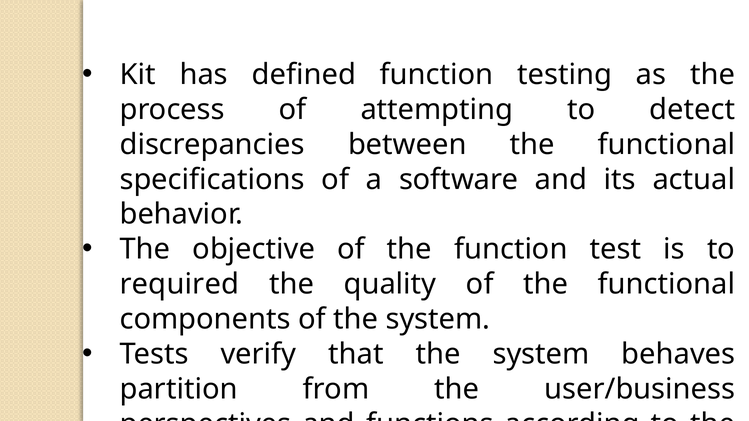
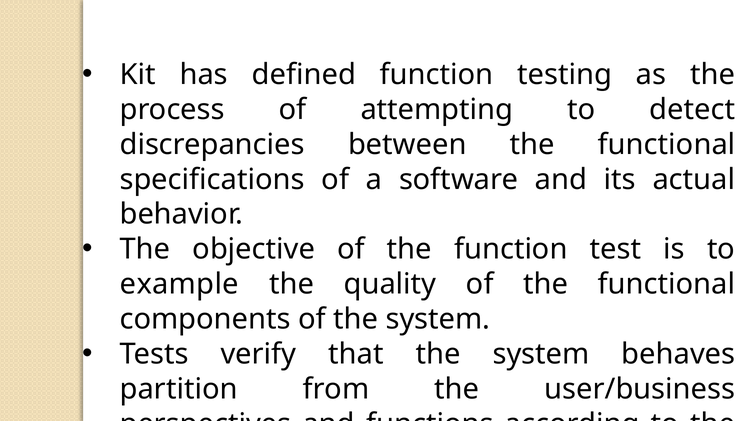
required: required -> example
